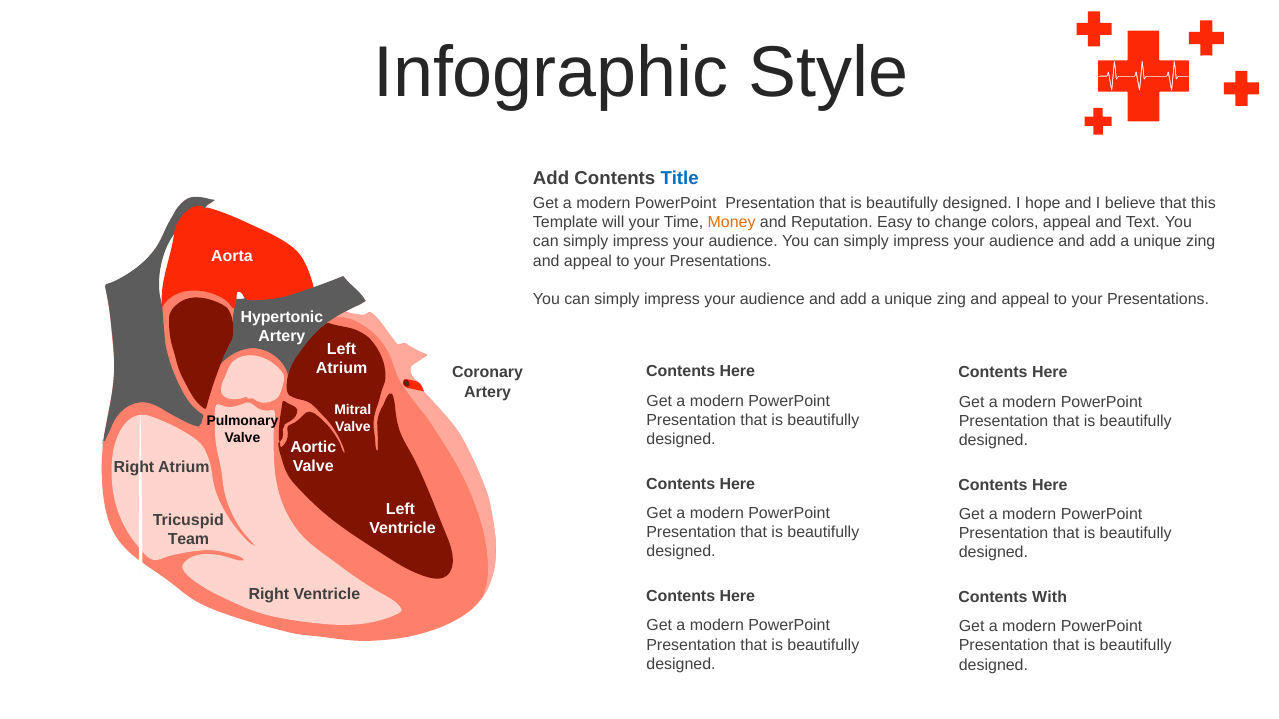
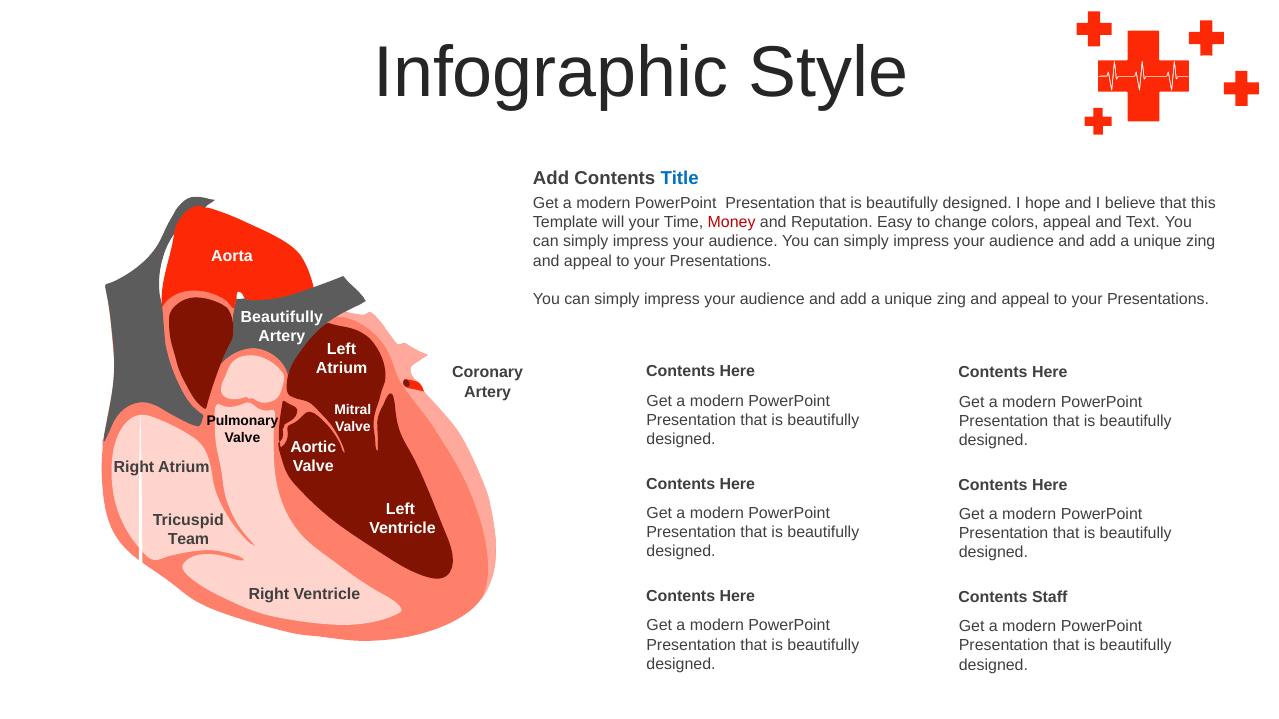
Money colour: orange -> red
Hypertonic at (282, 317): Hypertonic -> Beautifully
With: With -> Staff
